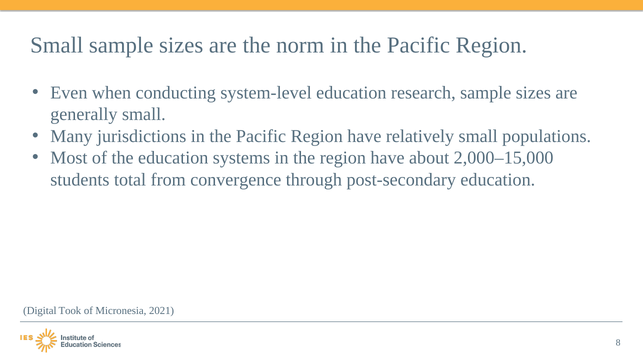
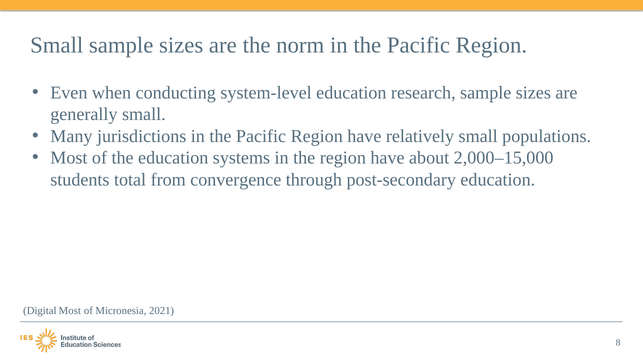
Digital Took: Took -> Most
